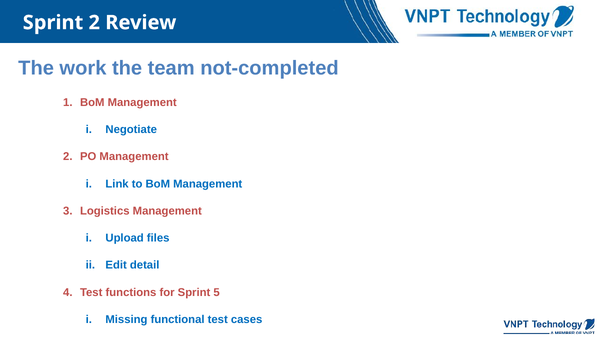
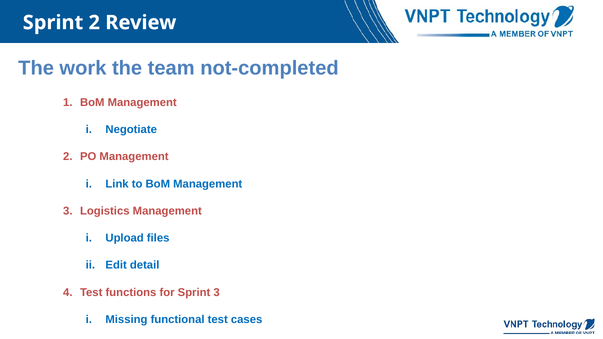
Sprint 5: 5 -> 3
